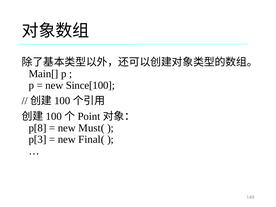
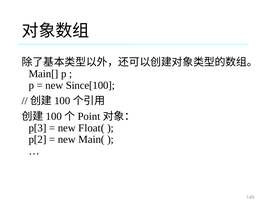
p[8: p[8 -> p[3
Must(: Must( -> Float(
p[3: p[3 -> p[2
Final(: Final( -> Main(
